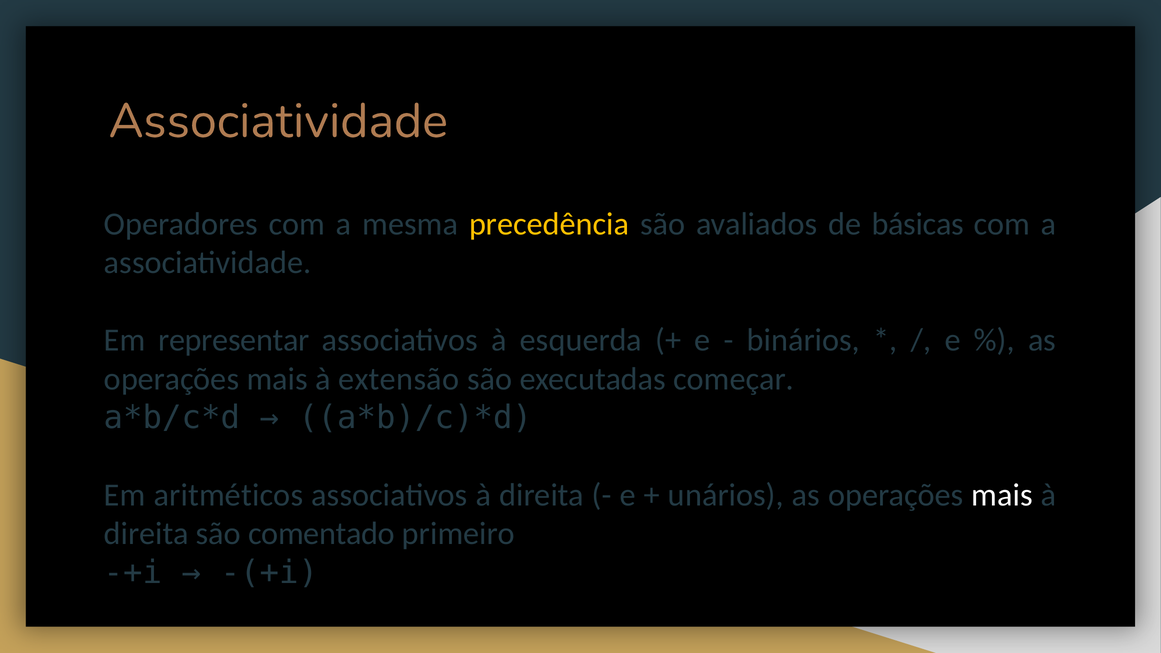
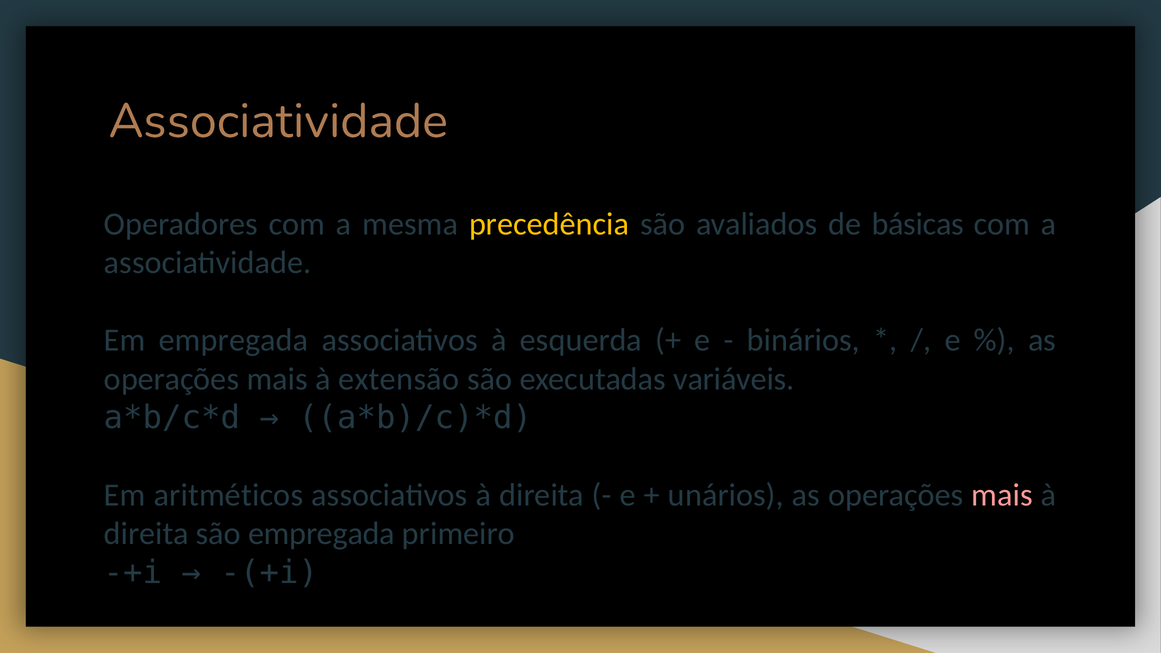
Em representar: representar -> empregada
começar: começar -> variáveis
mais at (1002, 495) colour: white -> pink
são comentado: comentado -> empregada
